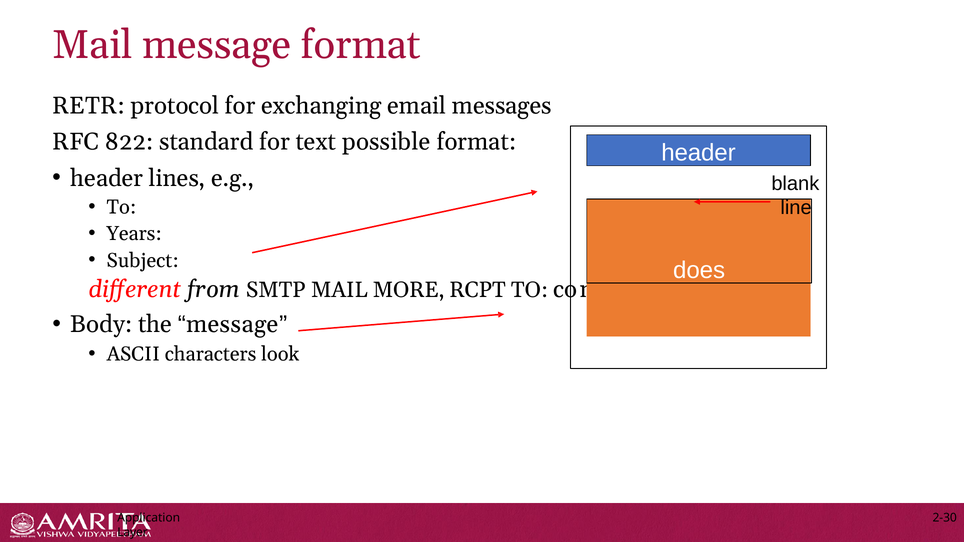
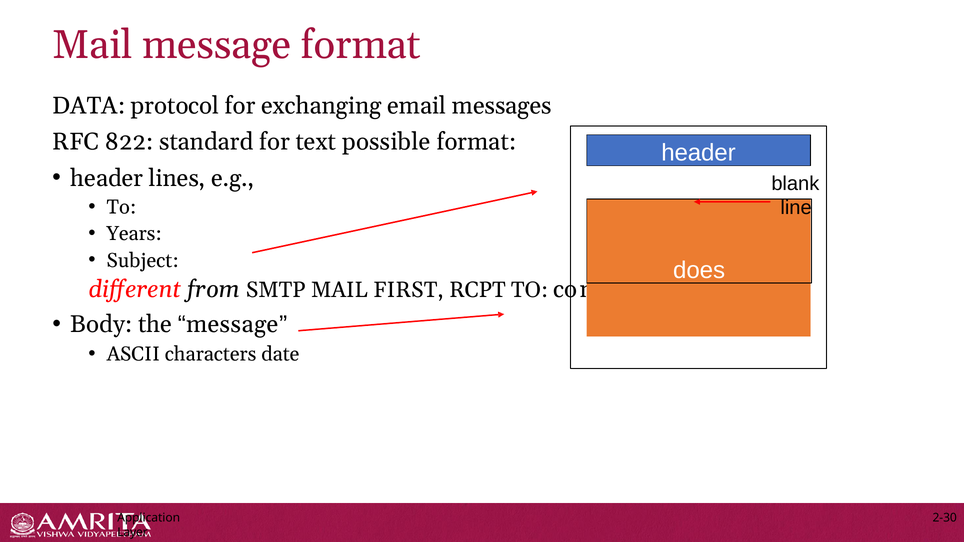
RETR: RETR -> DATA
MORE: MORE -> FIRST
look: look -> date
